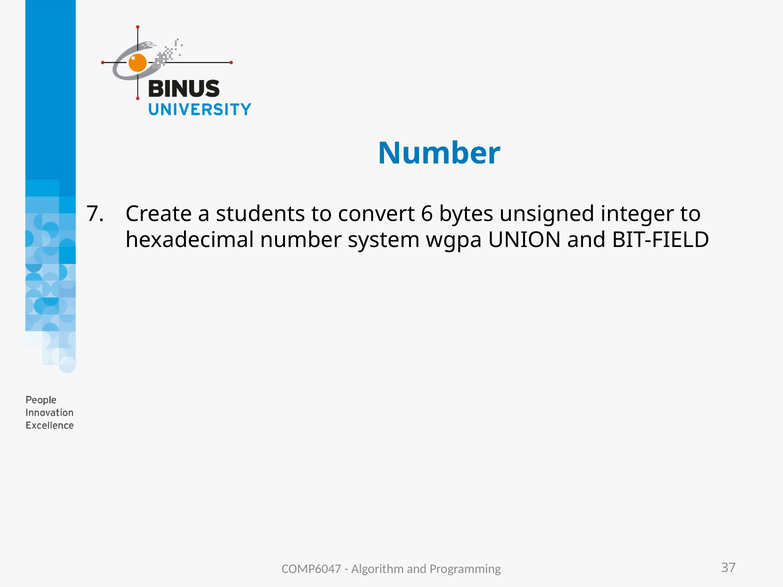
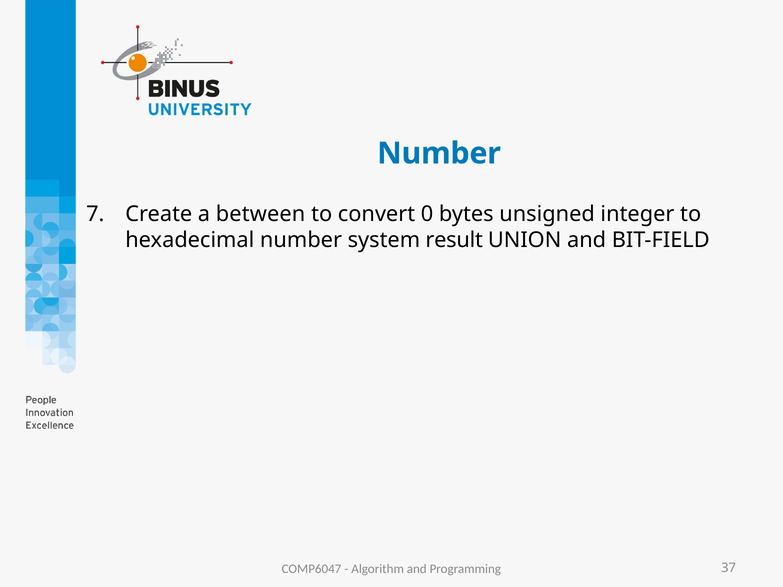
students: students -> between
6: 6 -> 0
wgpa: wgpa -> result
